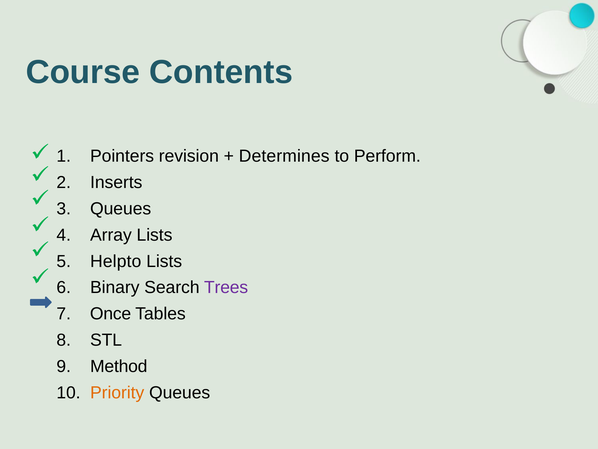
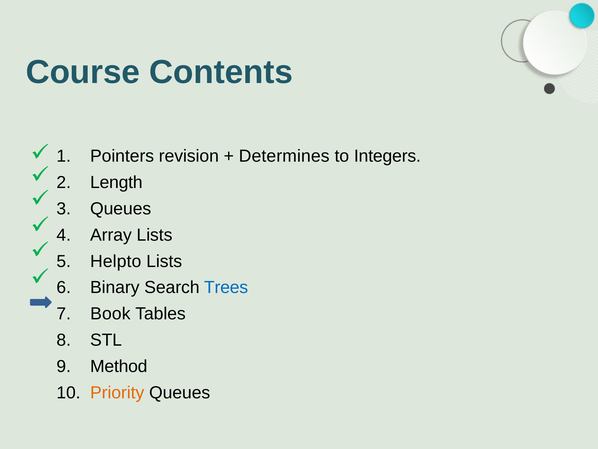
Perform: Perform -> Integers
Inserts: Inserts -> Length
Trees colour: purple -> blue
Once: Once -> Book
